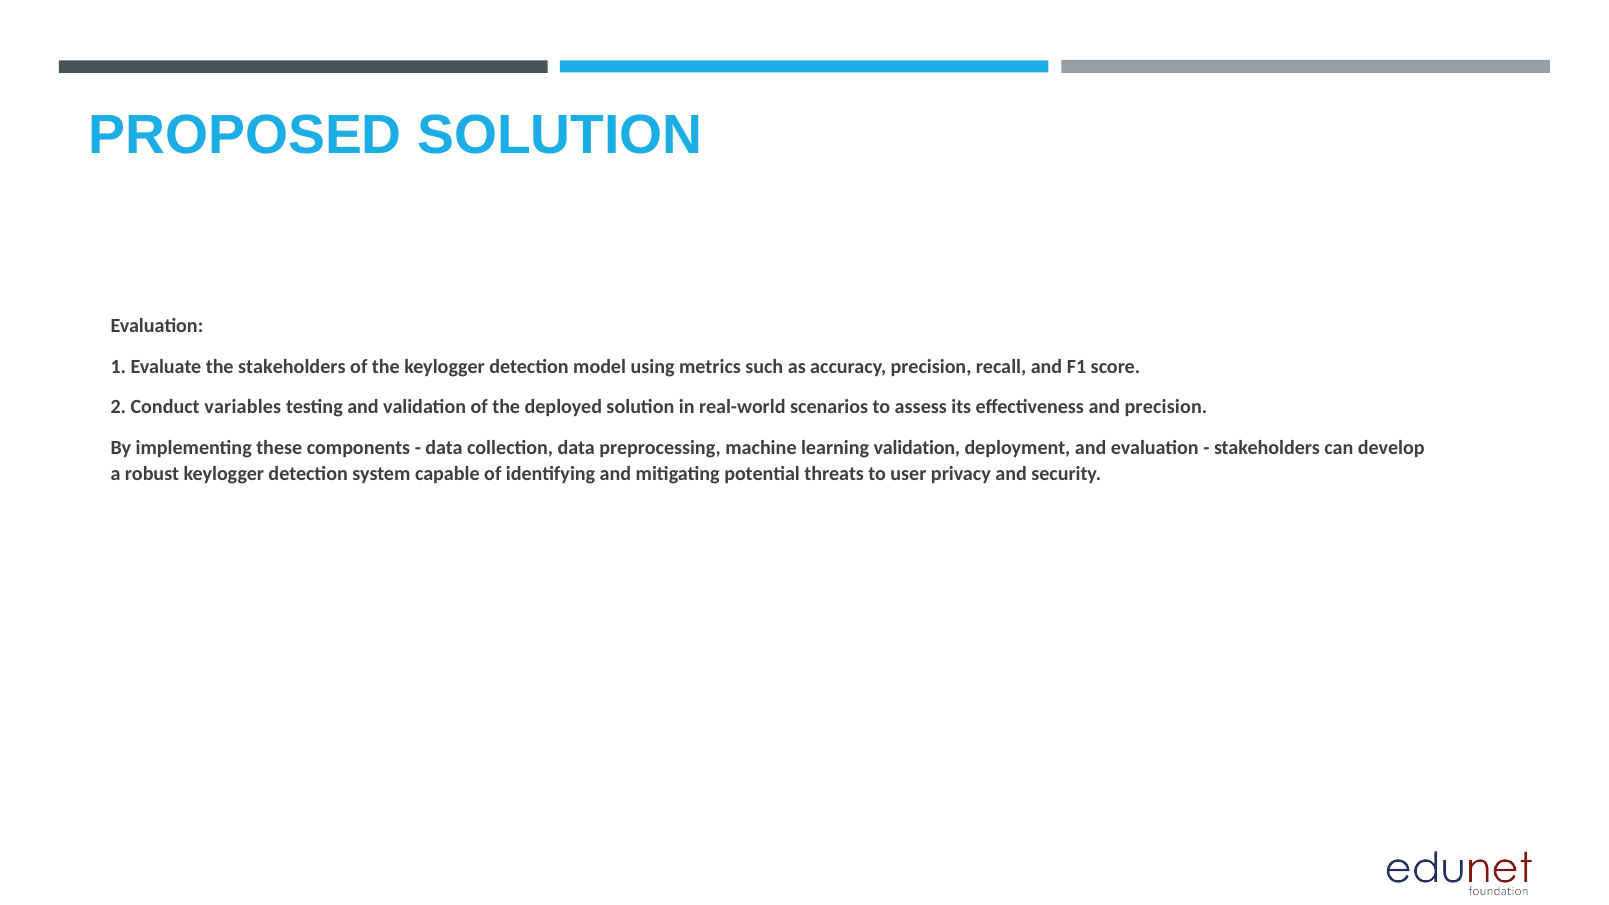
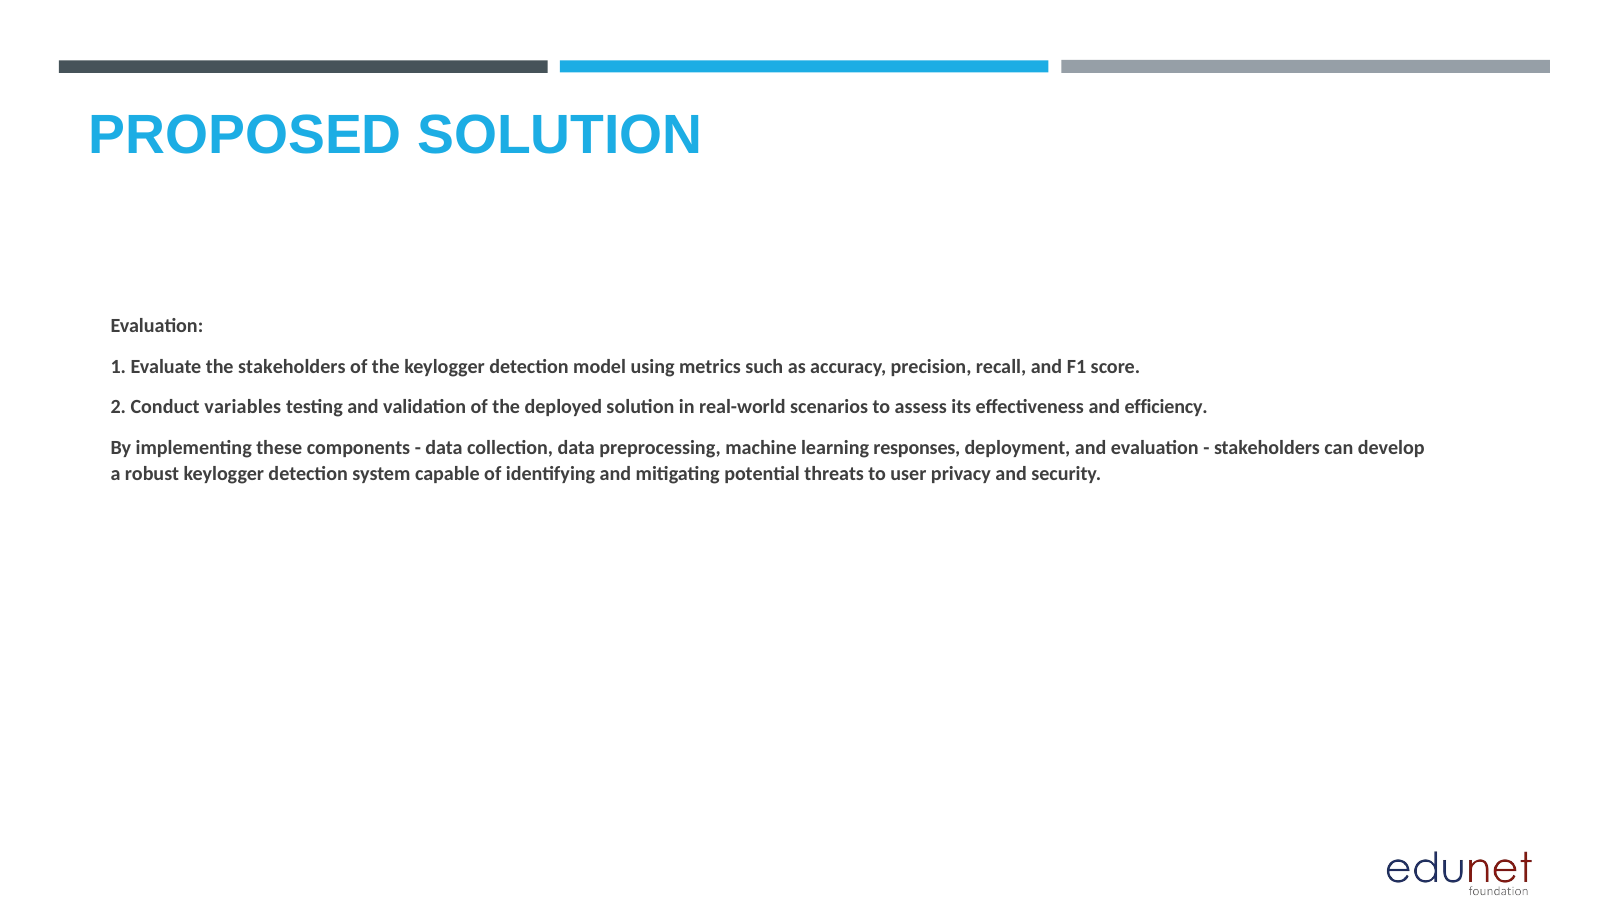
and precision: precision -> efficiency
learning validation: validation -> responses
